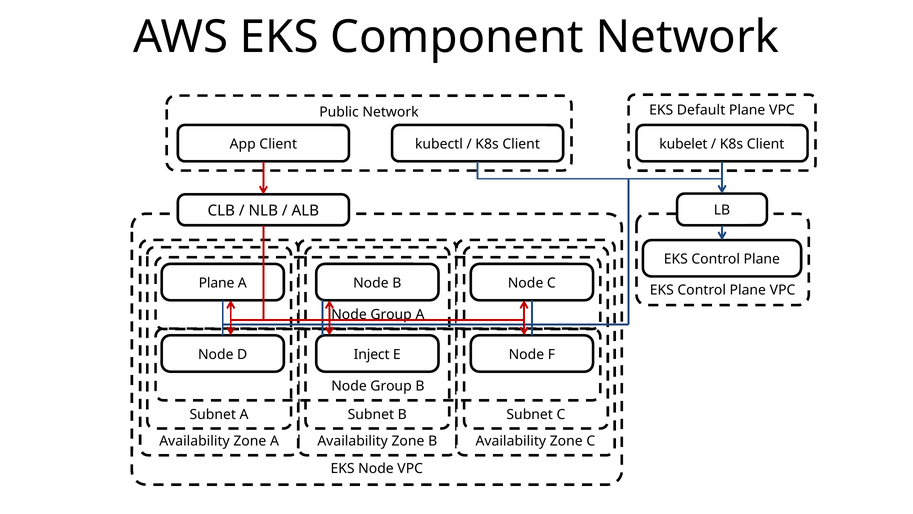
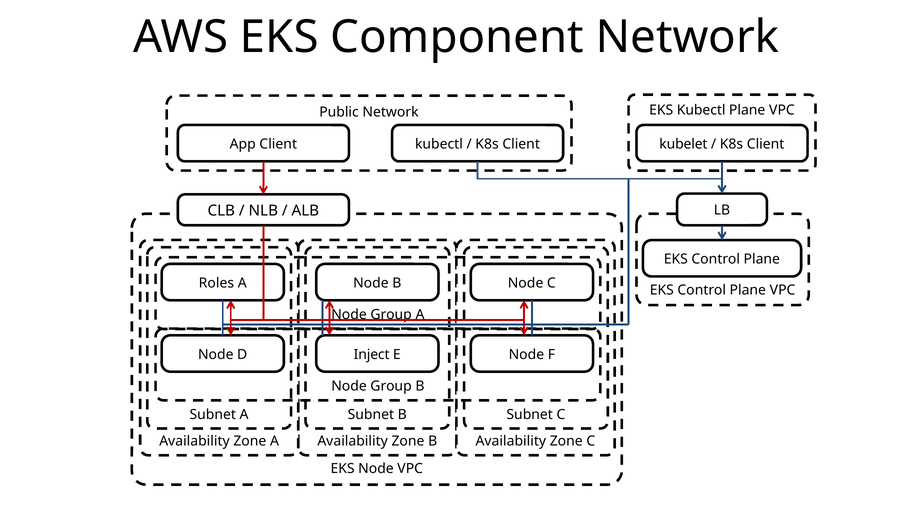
EKS Default: Default -> Kubectl
Plane at (217, 283): Plane -> Roles
